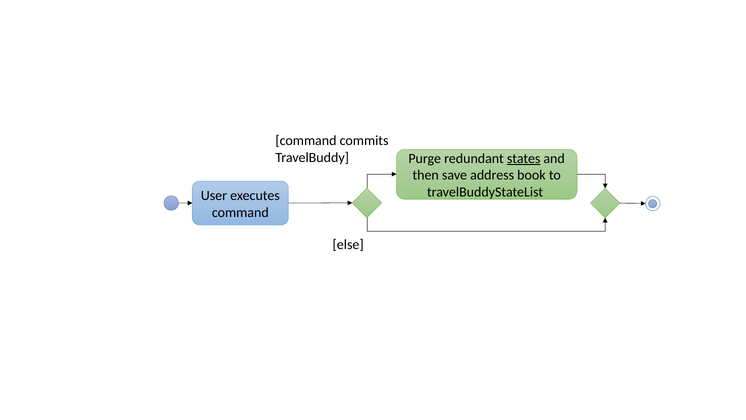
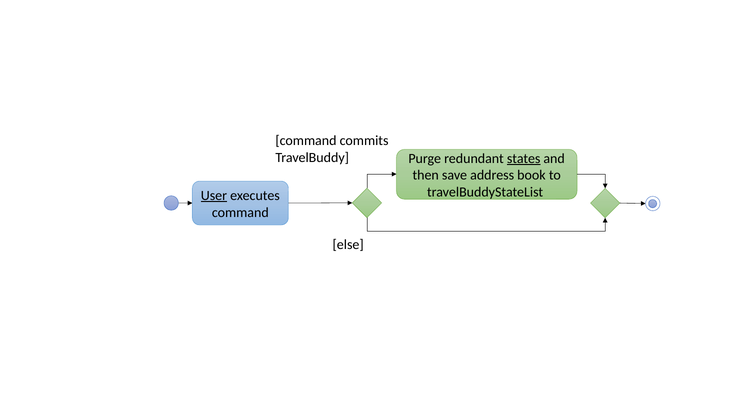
User underline: none -> present
